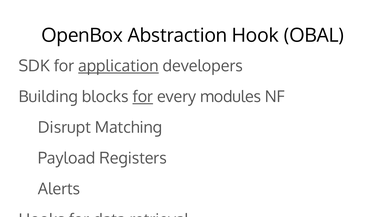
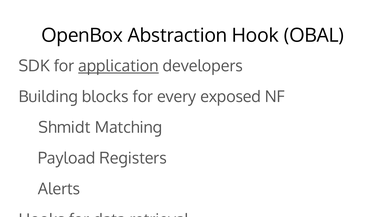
for at (143, 97) underline: present -> none
modules: modules -> exposed
Disrupt: Disrupt -> Shmidt
